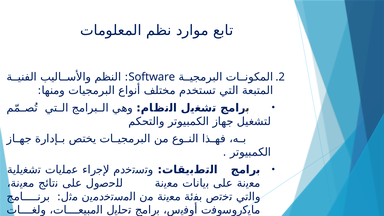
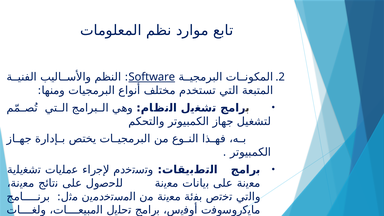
Software underline: none -> present
